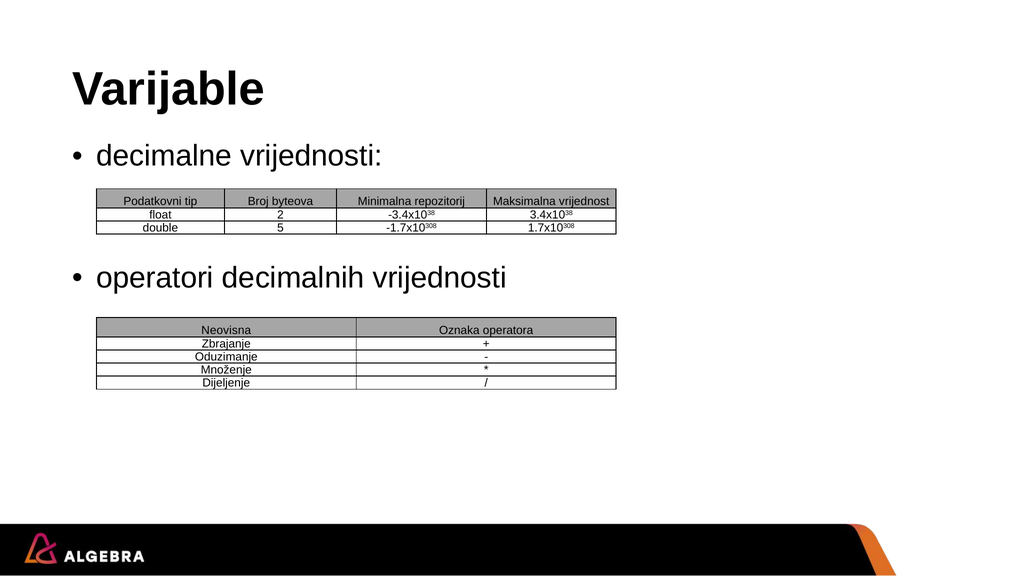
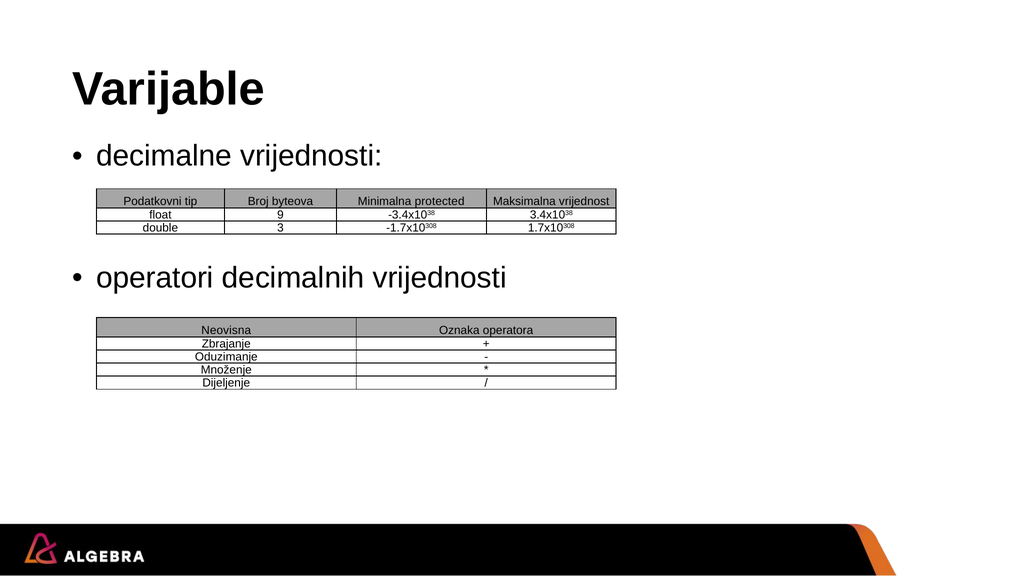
repozitorij: repozitorij -> protected
2: 2 -> 9
5: 5 -> 3
